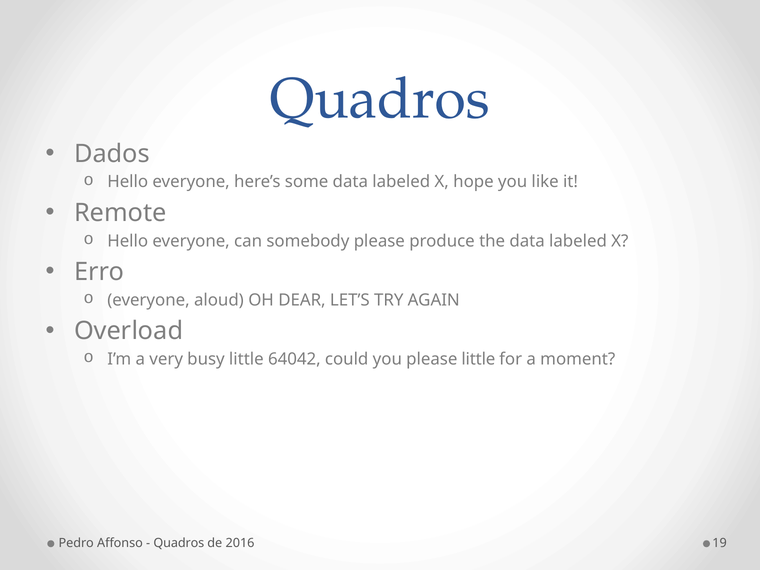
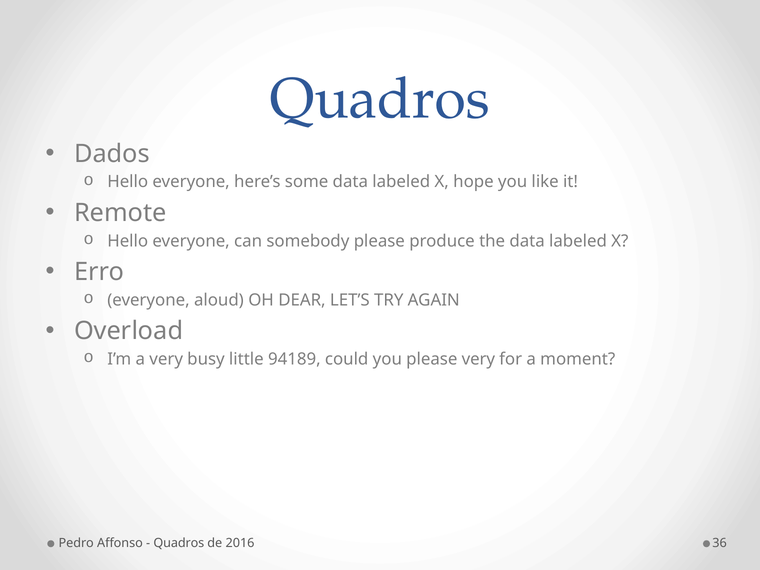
64042: 64042 -> 94189
please little: little -> very
19: 19 -> 36
